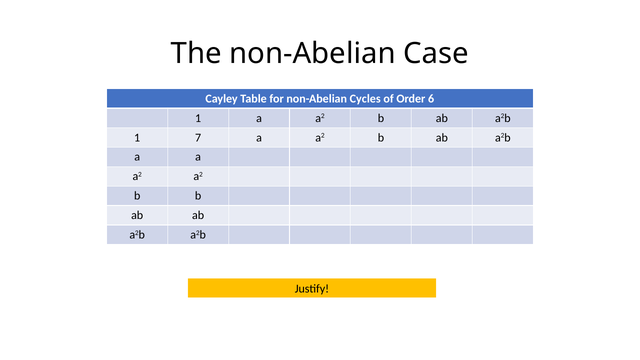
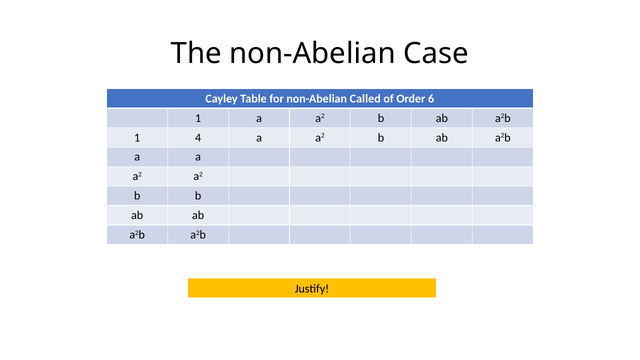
Cycles: Cycles -> Called
7: 7 -> 4
